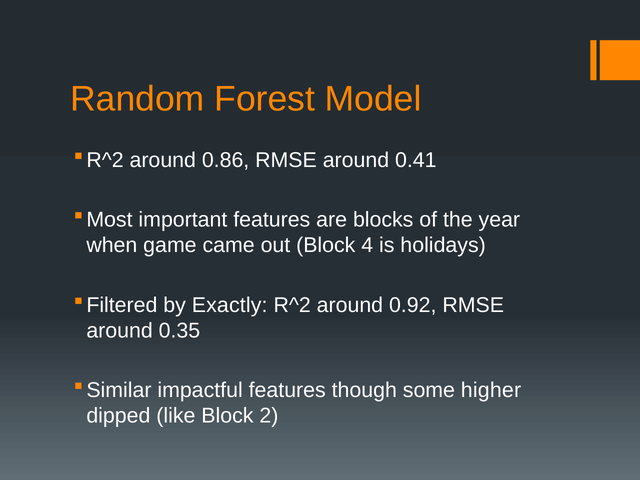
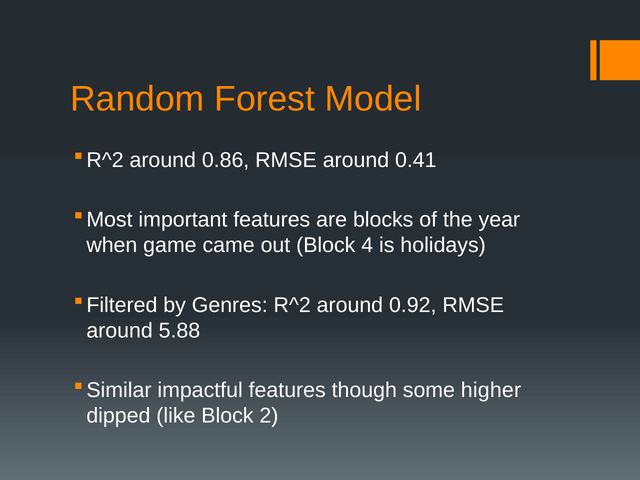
Exactly: Exactly -> Genres
0.35: 0.35 -> 5.88
